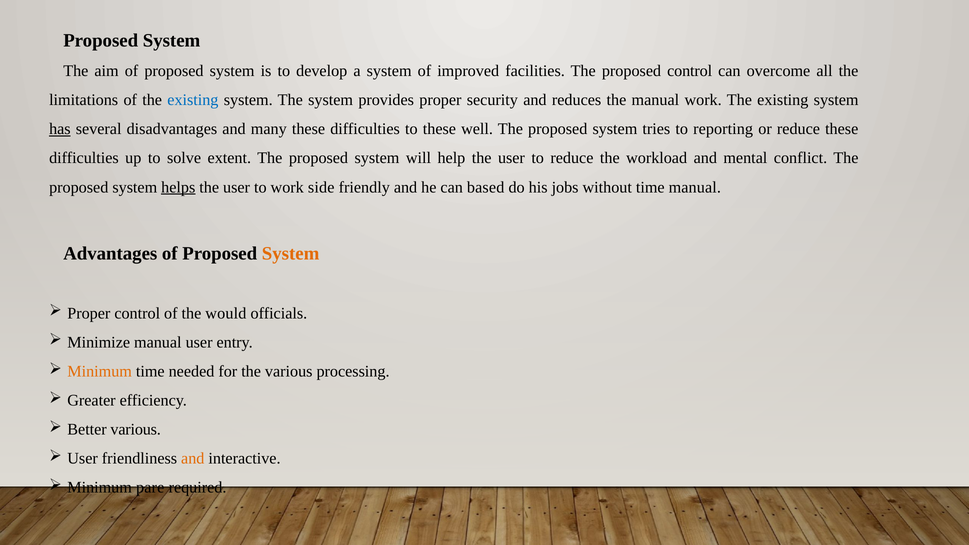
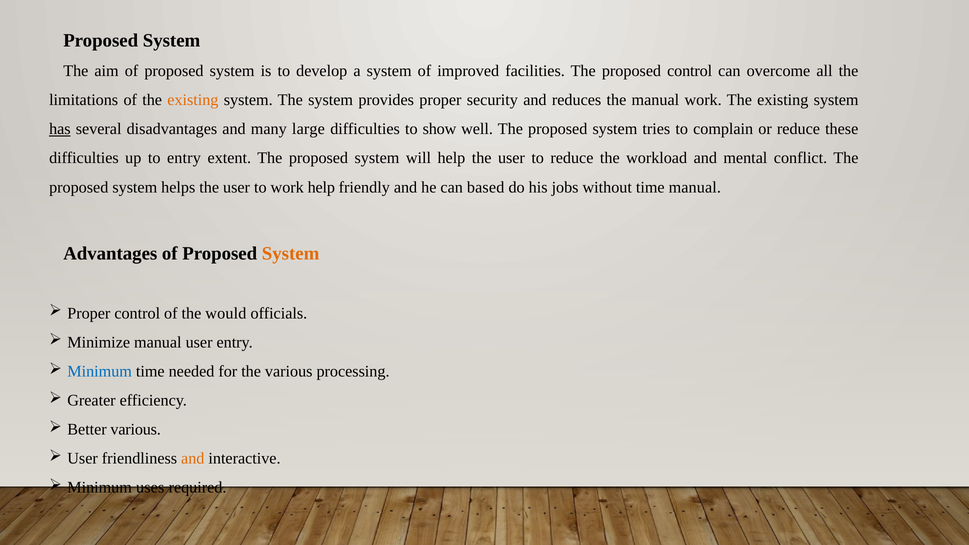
existing at (193, 100) colour: blue -> orange
many these: these -> large
to these: these -> show
reporting: reporting -> complain
to solve: solve -> entry
helps underline: present -> none
work side: side -> help
Minimum at (100, 371) colour: orange -> blue
pare: pare -> uses
